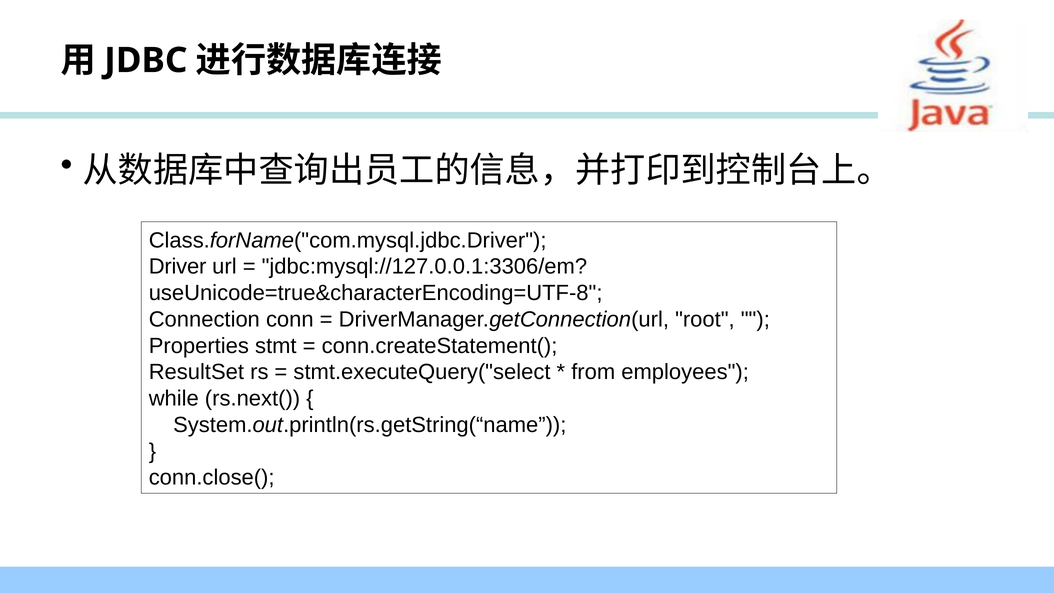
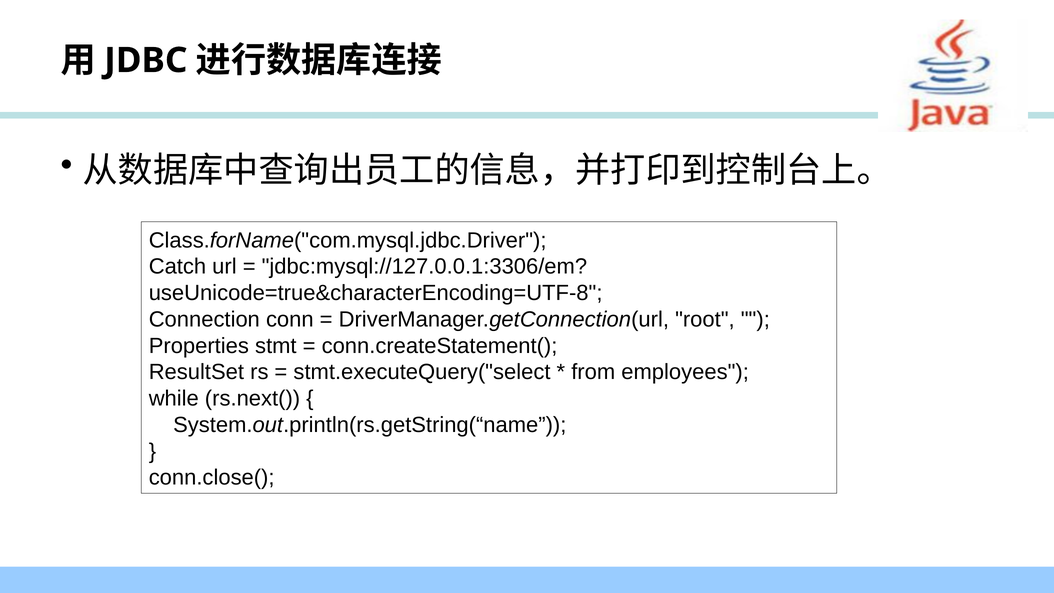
Driver: Driver -> Catch
